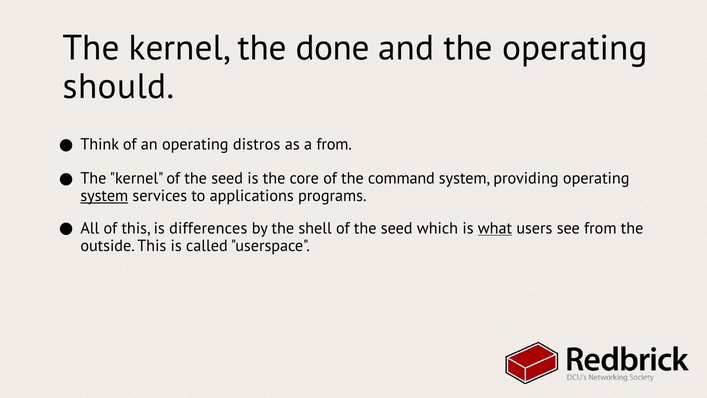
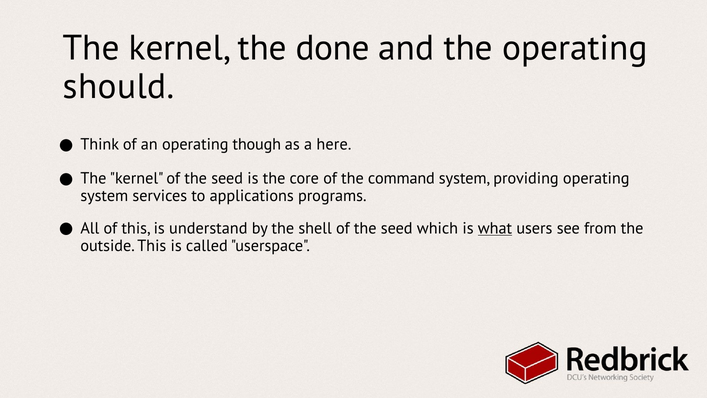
distros: distros -> though
a from: from -> here
system at (104, 196) underline: present -> none
differences: differences -> understand
